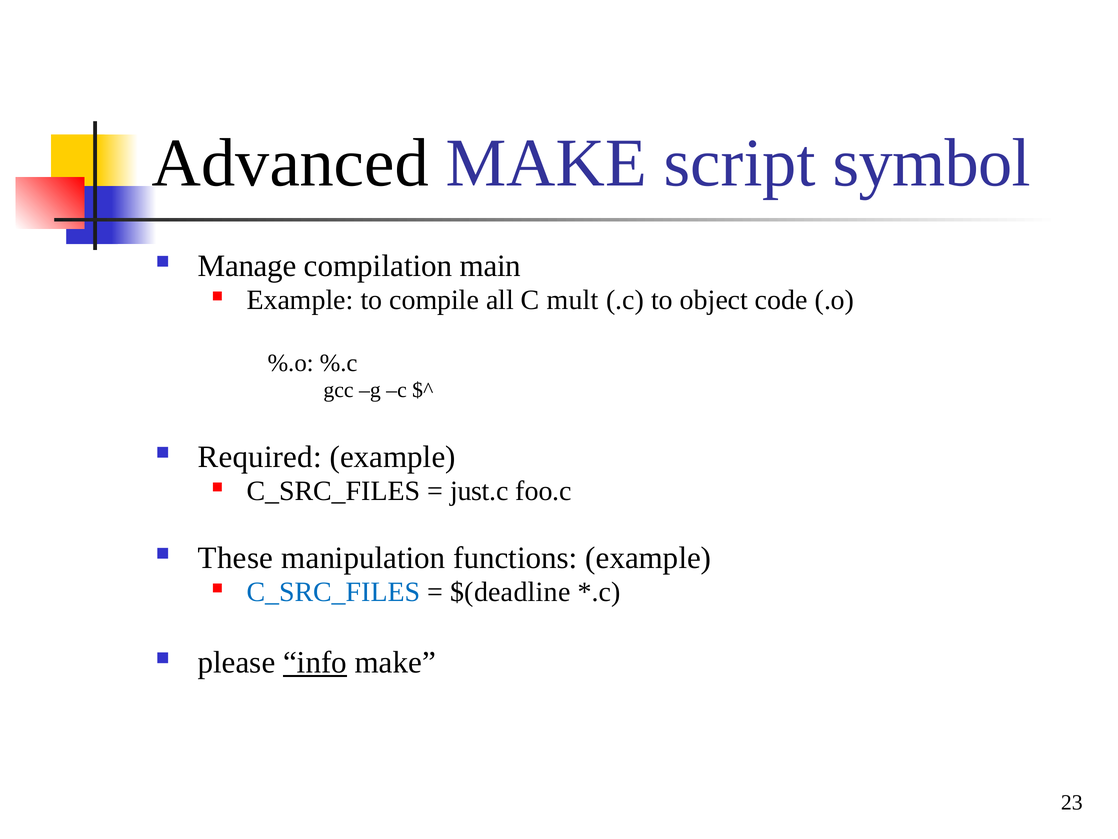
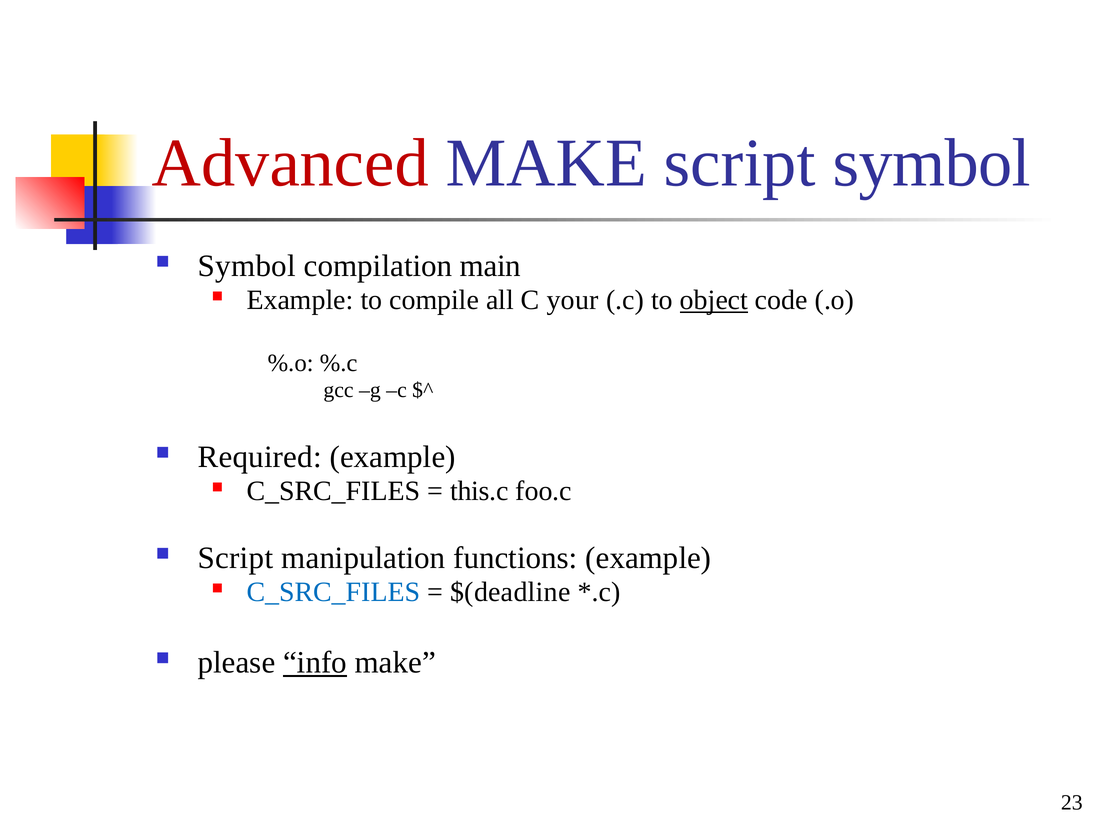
Advanced colour: black -> red
Manage at (247, 266): Manage -> Symbol
mult: mult -> your
object underline: none -> present
just.c: just.c -> this.c
These at (236, 558): These -> Script
